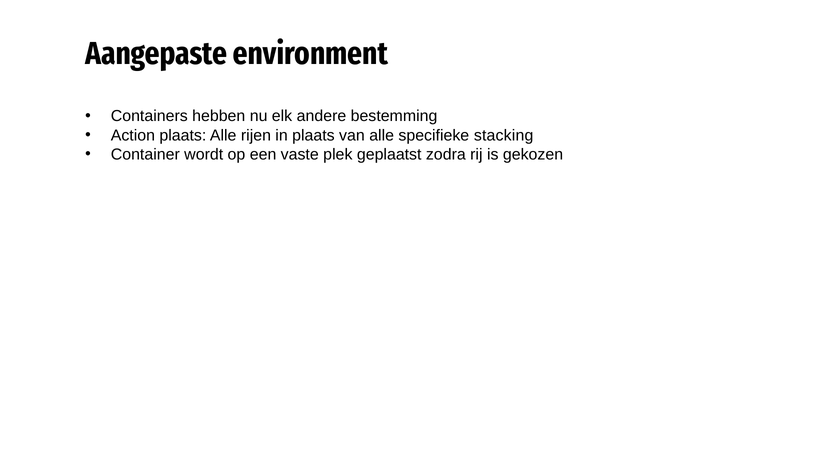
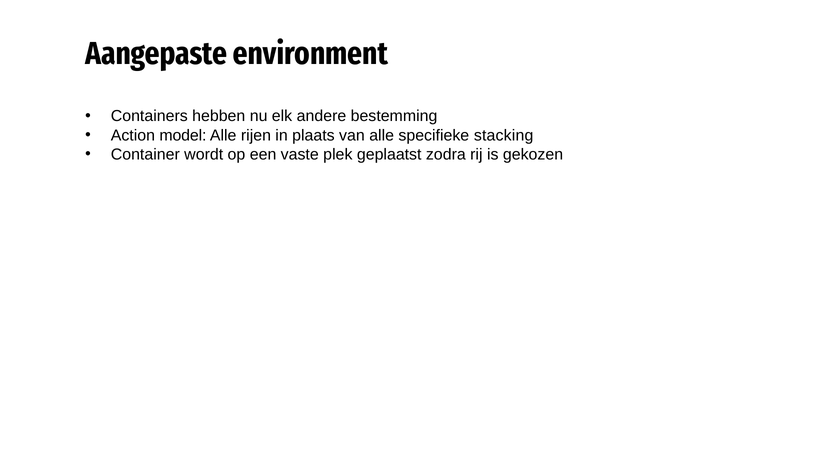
Action plaats: plaats -> model
